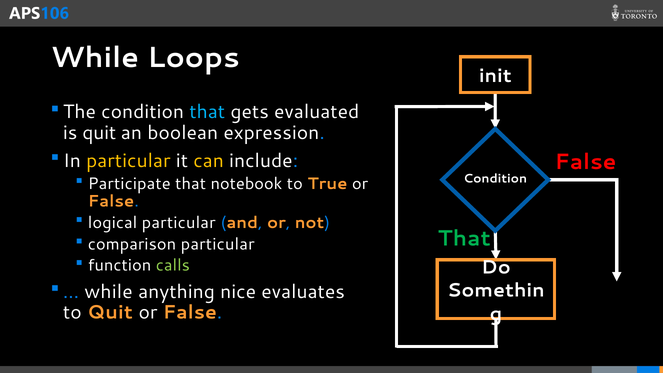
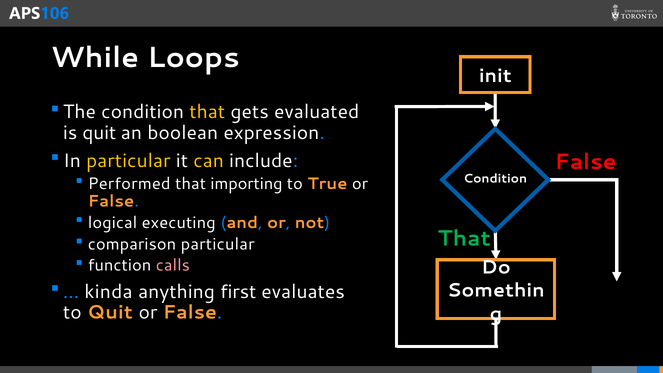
that at (207, 112) colour: light blue -> yellow
Participate: Participate -> Performed
notebook: notebook -> importing
logical particular: particular -> executing
calls colour: light green -> pink
while at (109, 292): while -> kinda
nice: nice -> first
